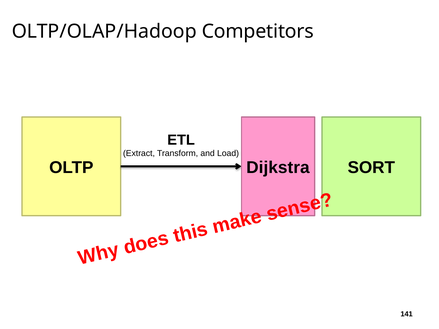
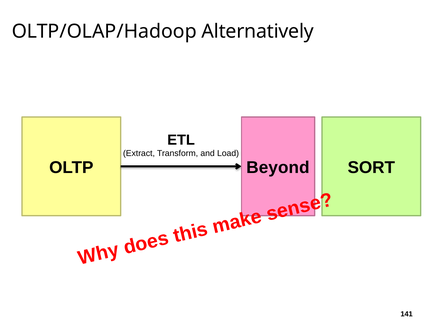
Competitors: Competitors -> Alternatively
Dijkstra: Dijkstra -> Beyond
